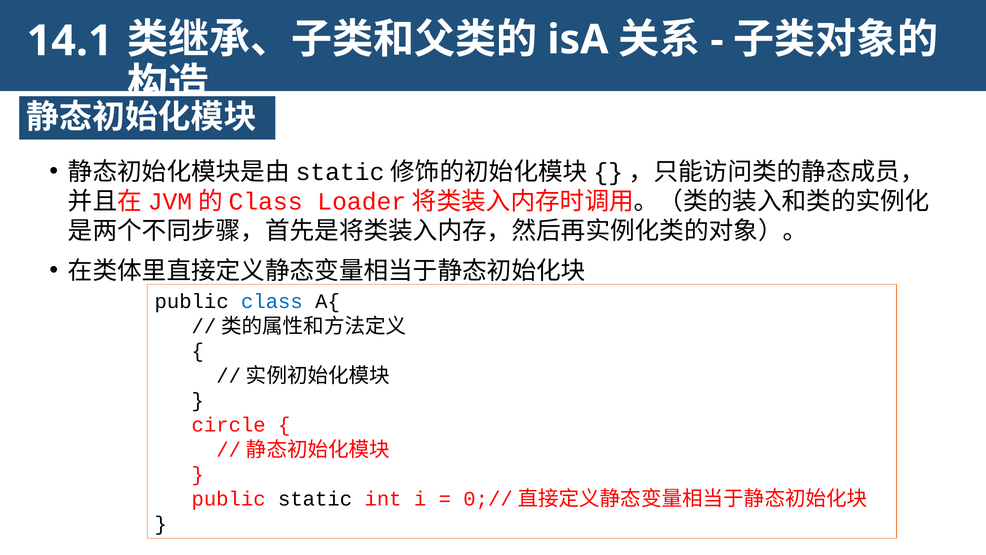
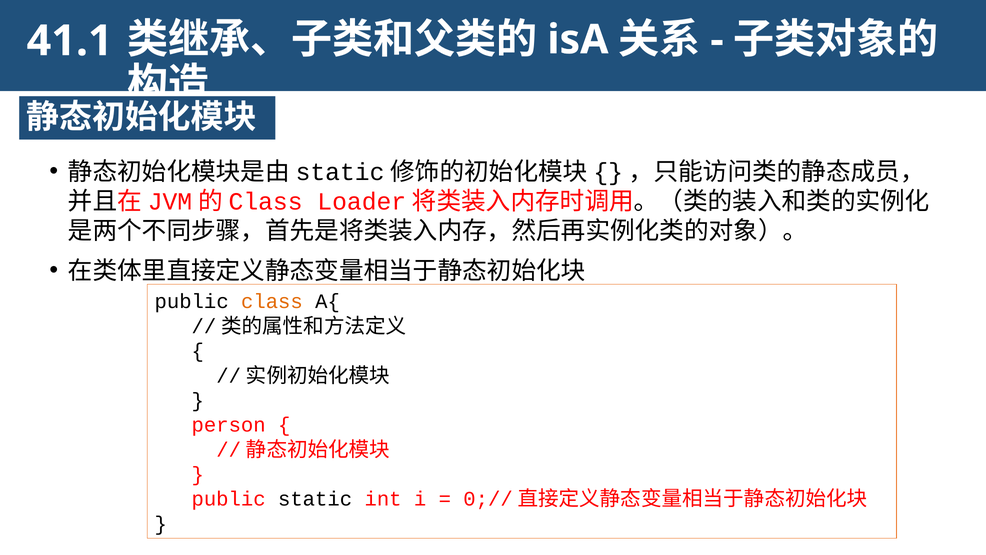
14.1: 14.1 -> 41.1
class colour: blue -> orange
circle: circle -> person
